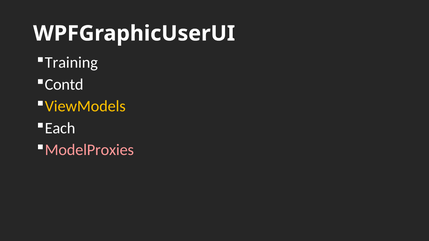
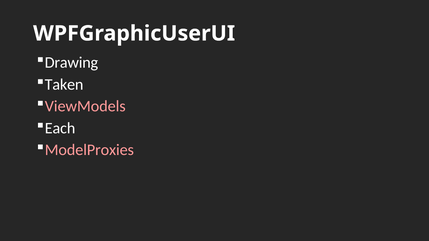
Training: Training -> Drawing
Contd: Contd -> Taken
ViewModels colour: yellow -> pink
